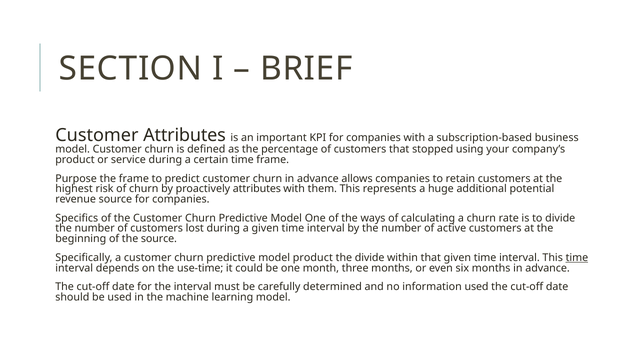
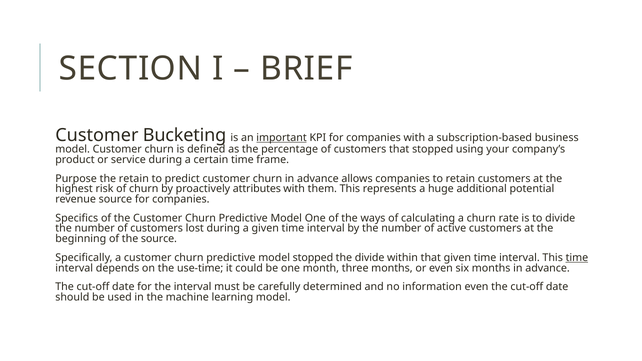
Customer Attributes: Attributes -> Bucketing
important underline: none -> present
the frame: frame -> retain
model product: product -> stopped
information used: used -> even
